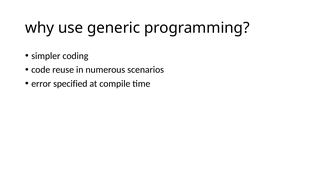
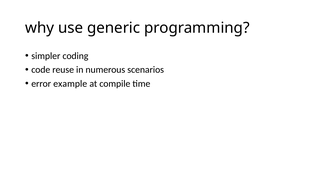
specified: specified -> example
